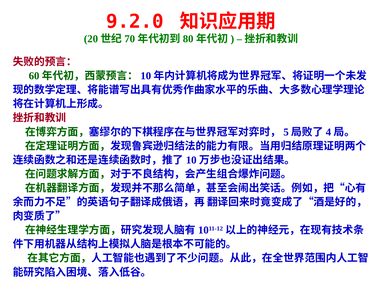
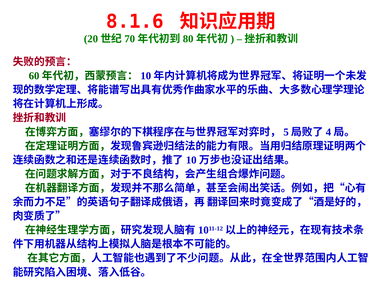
9.2.0: 9.2.0 -> 8.1.6
